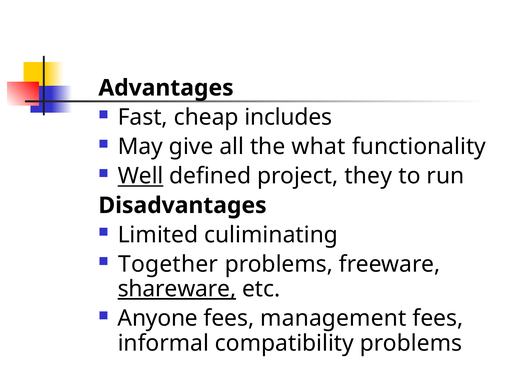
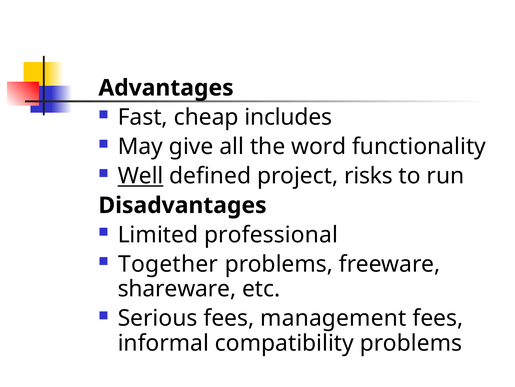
what: what -> word
they: they -> risks
culiminating: culiminating -> professional
shareware underline: present -> none
Anyone: Anyone -> Serious
